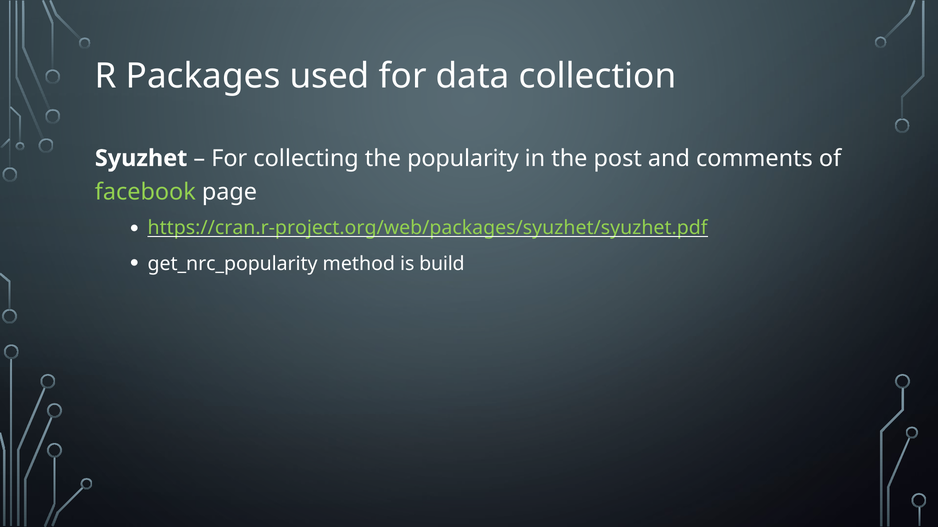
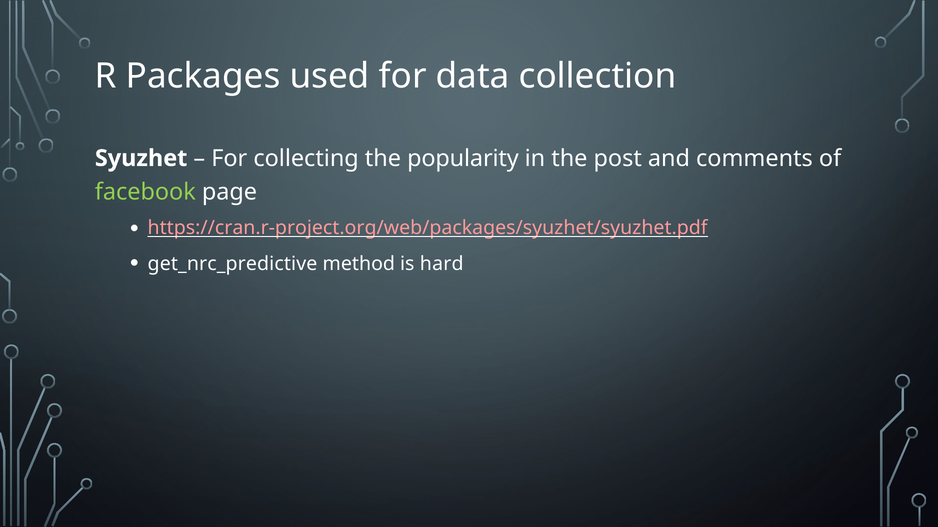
https://cran.r-project.org/web/packages/syuzhet/syuzhet.pdf colour: light green -> pink
get_nrc_popularity: get_nrc_popularity -> get_nrc_predictive
build: build -> hard
